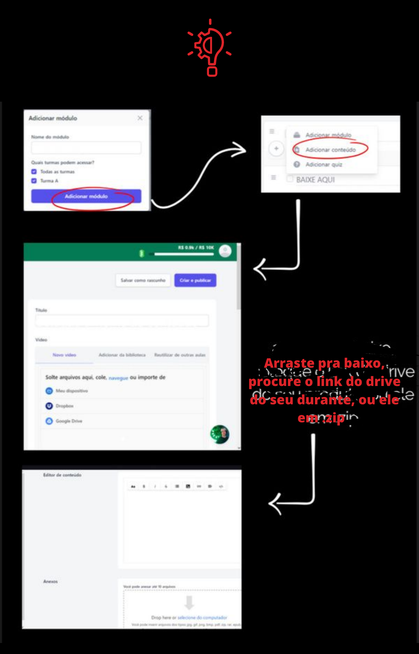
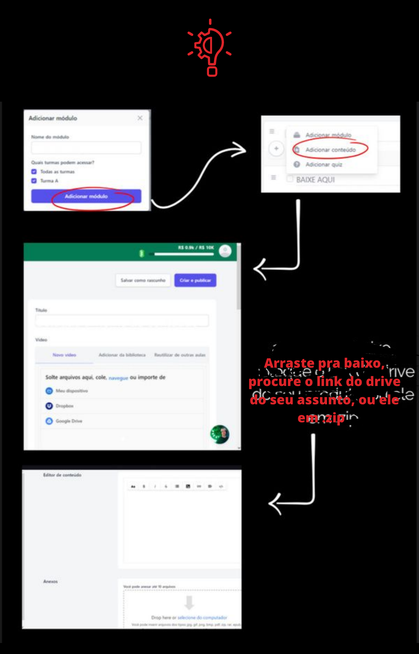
durante: durante -> assunto
